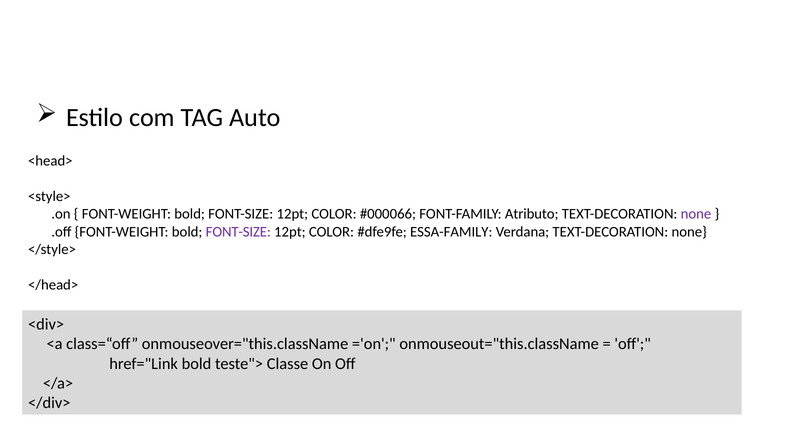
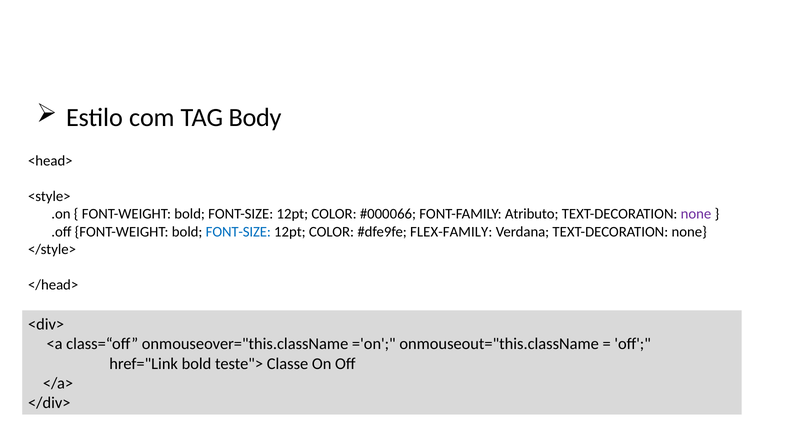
Auto: Auto -> Body
FONT-SIZE at (238, 232) colour: purple -> blue
ESSA-FAMILY: ESSA-FAMILY -> FLEX-FAMILY
